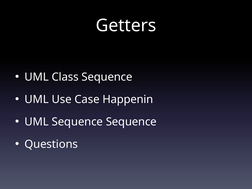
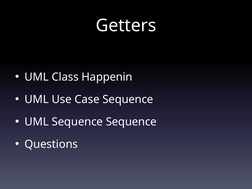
Class Sequence: Sequence -> Happenin
Case Happenin: Happenin -> Sequence
